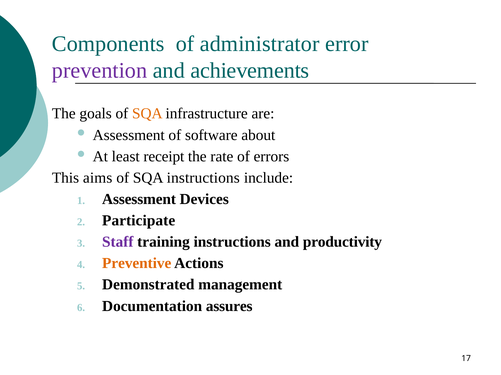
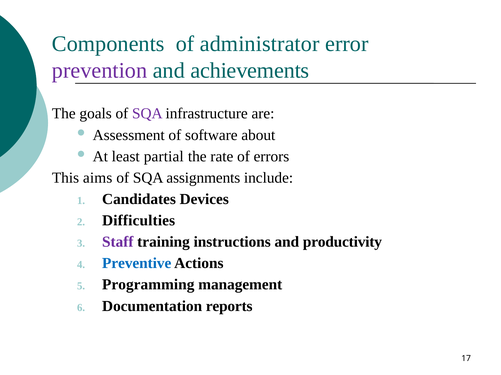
SQA at (147, 114) colour: orange -> purple
receipt: receipt -> partial
SQA instructions: instructions -> assignments
Assessment at (139, 200): Assessment -> Candidates
Participate: Participate -> Difficulties
Preventive colour: orange -> blue
Demonstrated: Demonstrated -> Programming
assures: assures -> reports
